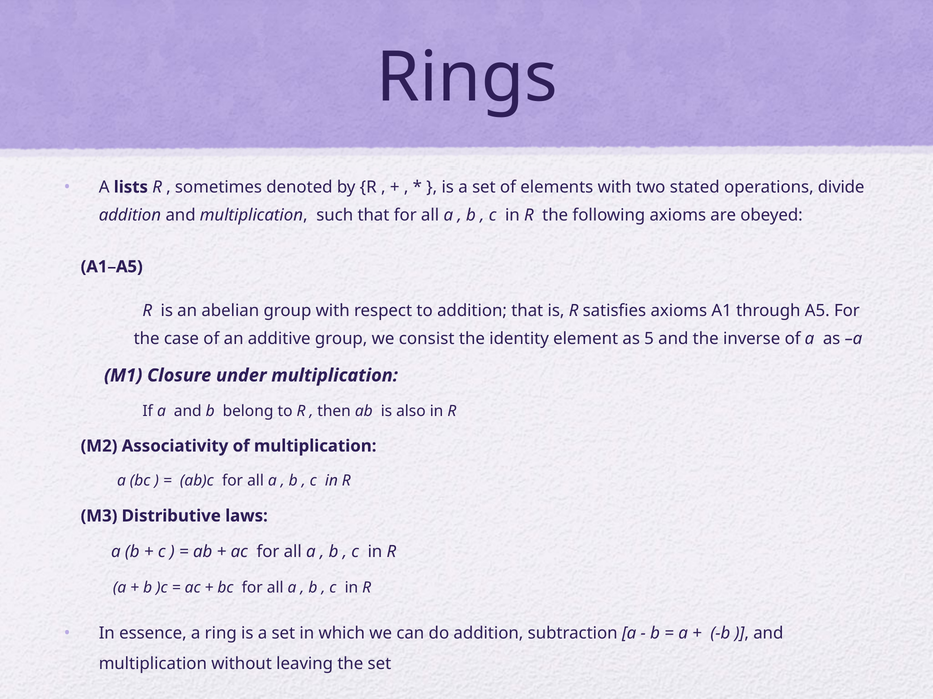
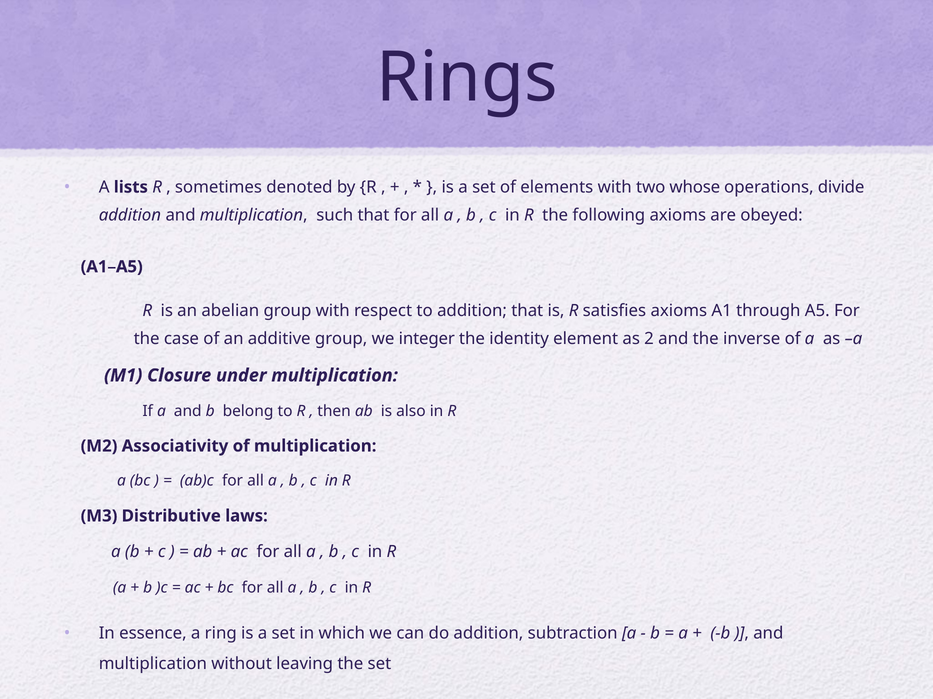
stated: stated -> whose
consist: consist -> integer
5: 5 -> 2
